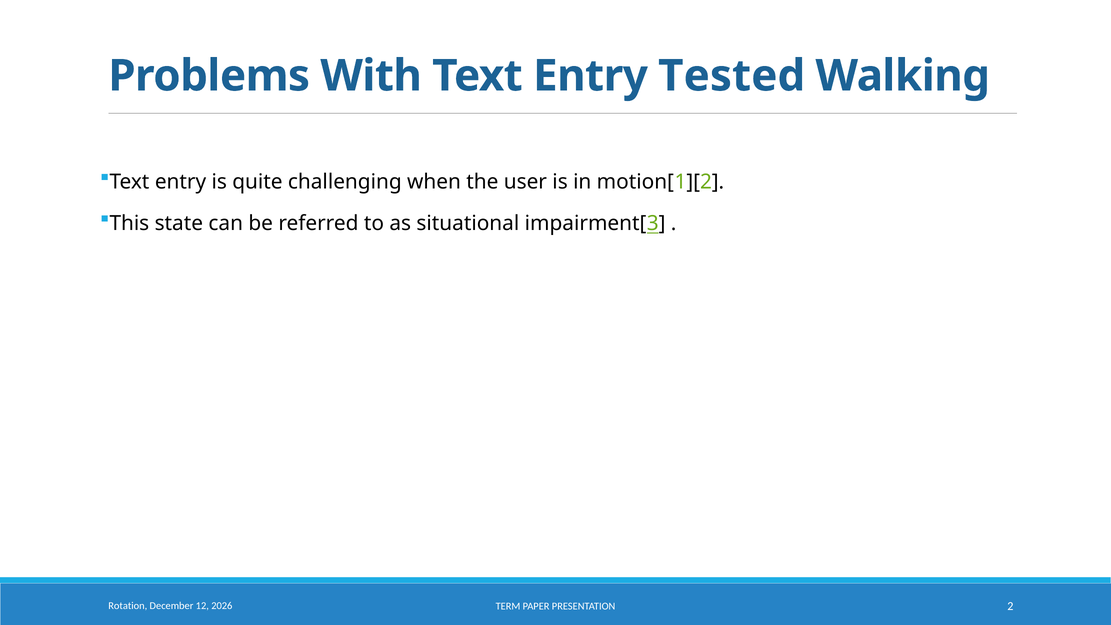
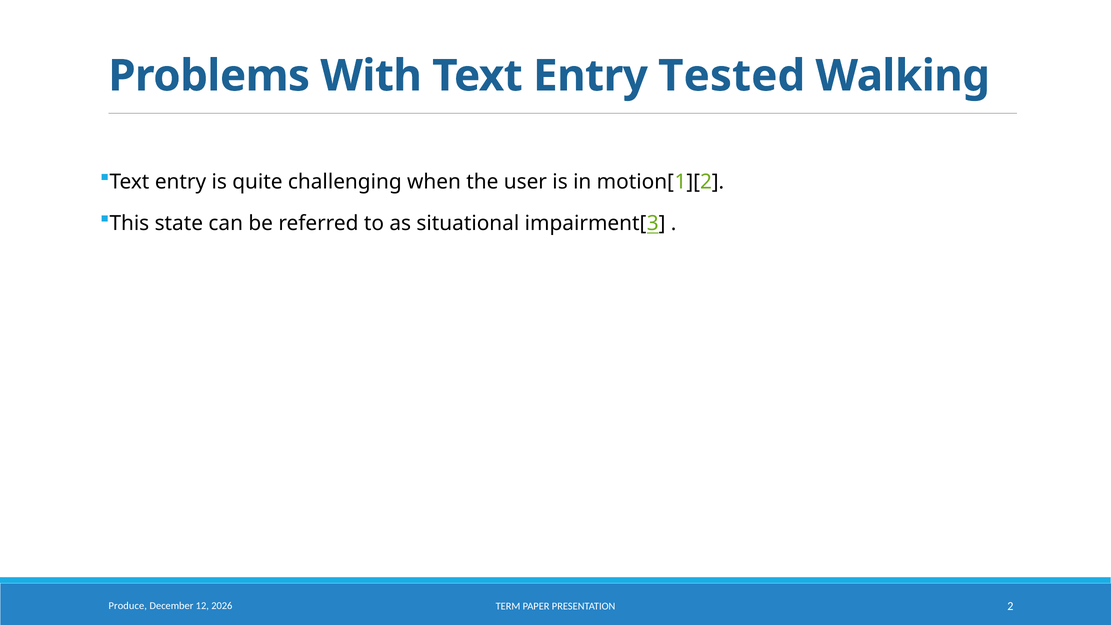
Rotation: Rotation -> Produce
